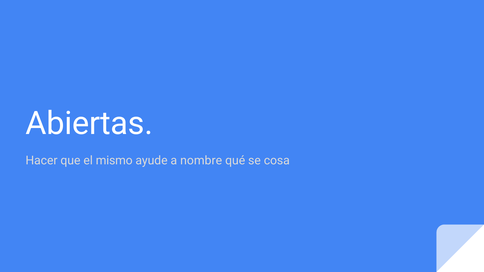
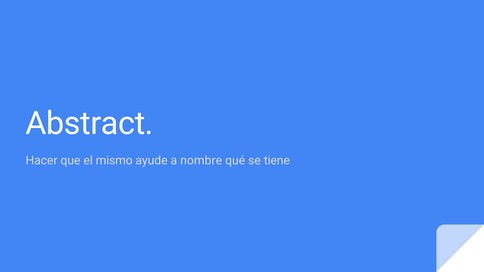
Abiertas: Abiertas -> Abstract
cosa: cosa -> tiene
